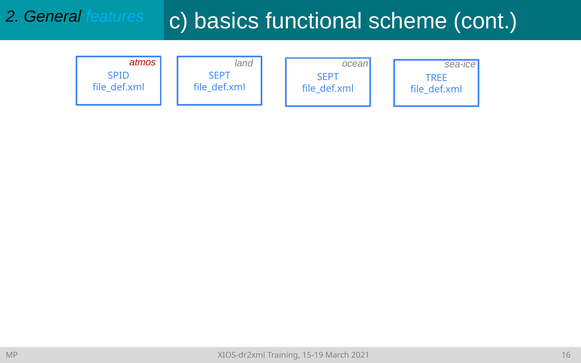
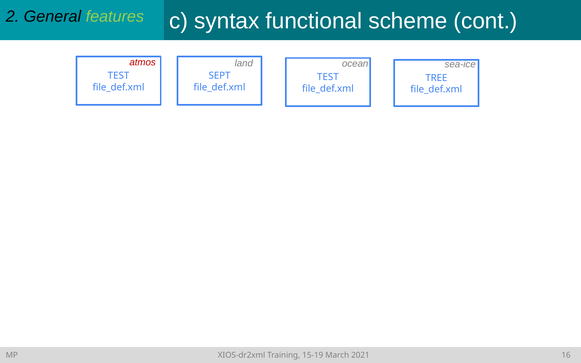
features colour: light blue -> light green
basics: basics -> syntax
SPID at (119, 76): SPID -> TEST
SEPT at (328, 77): SEPT -> TEST
